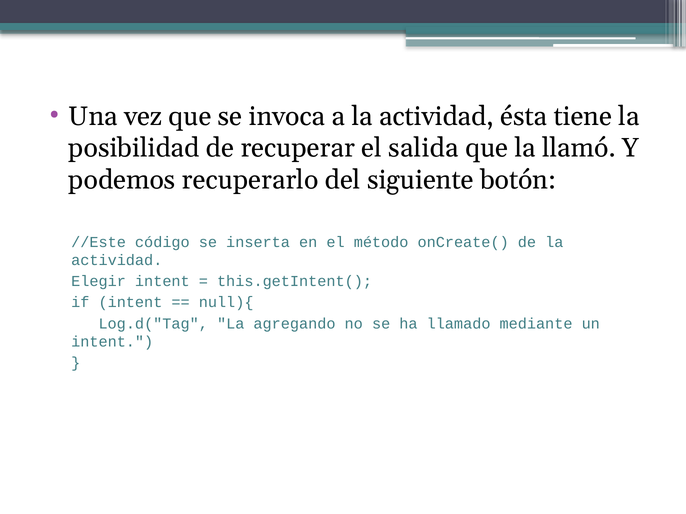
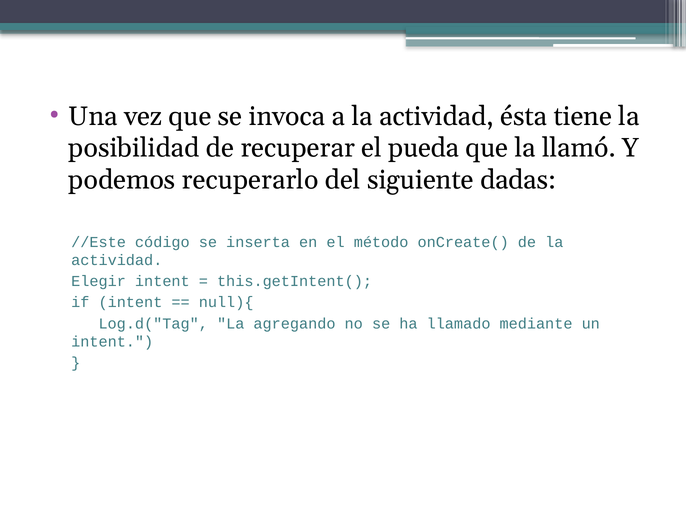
salida: salida -> pueda
botón: botón -> dadas
